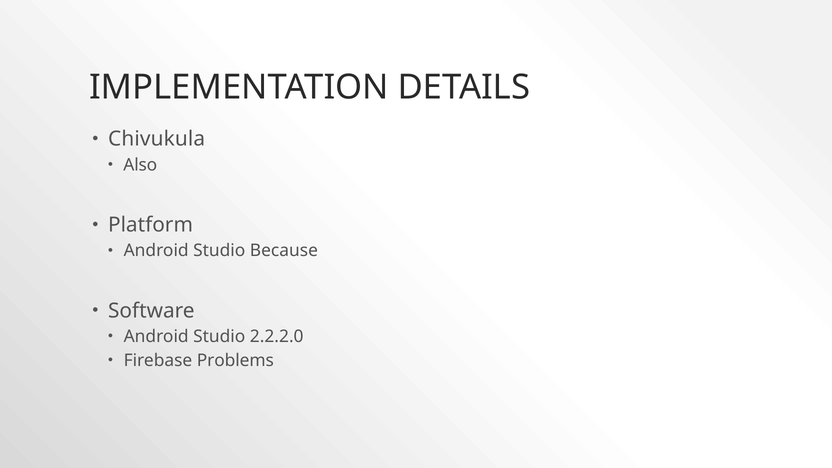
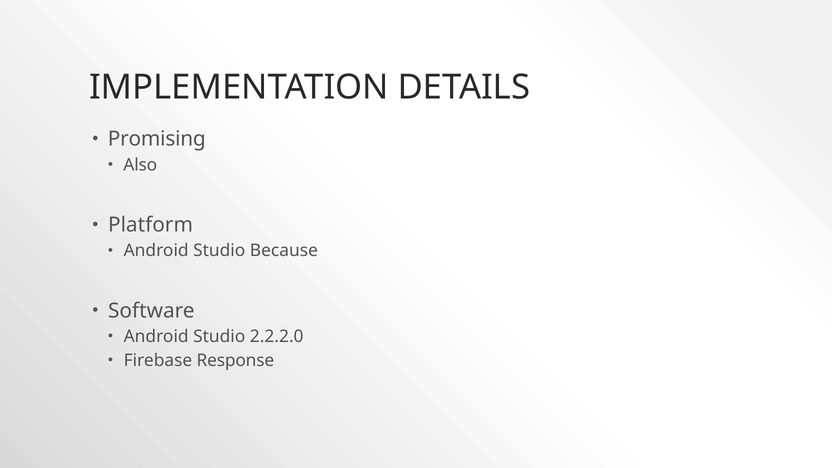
Chivukula: Chivukula -> Promising
Problems: Problems -> Response
